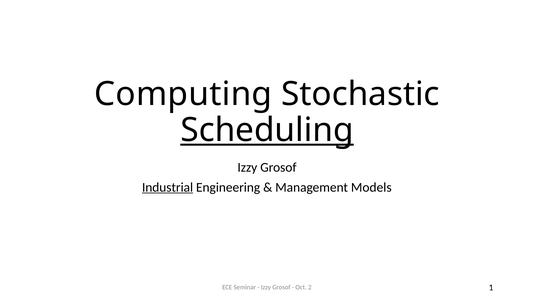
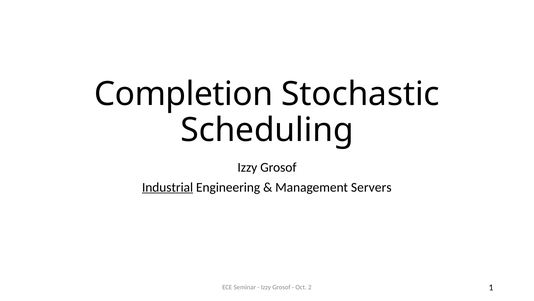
Computing: Computing -> Completion
Scheduling underline: present -> none
Models: Models -> Servers
